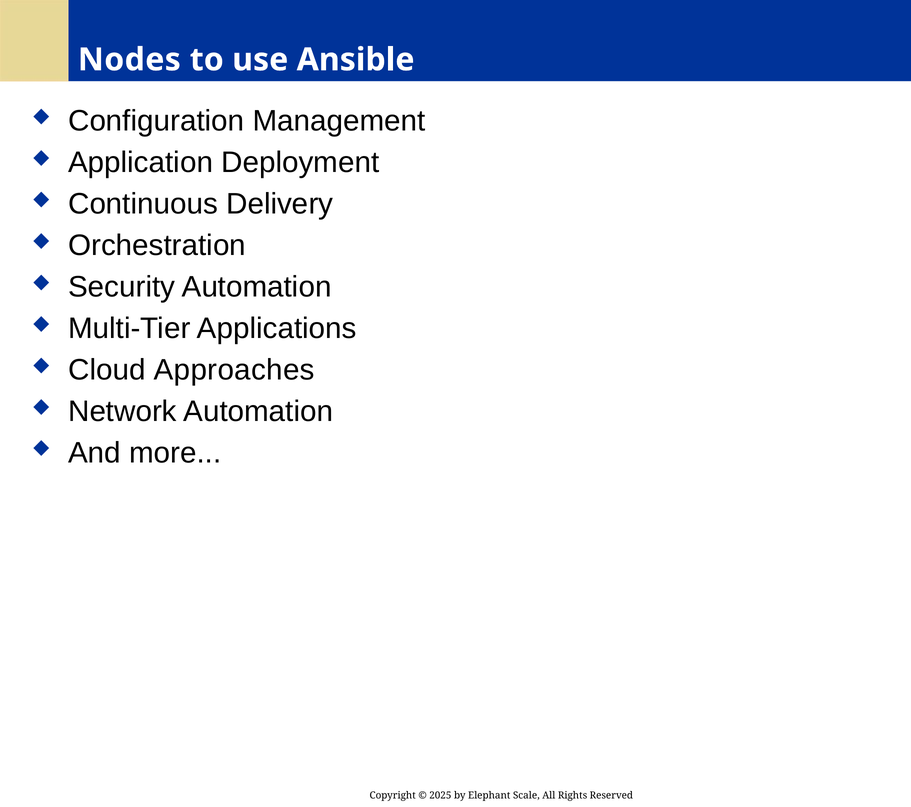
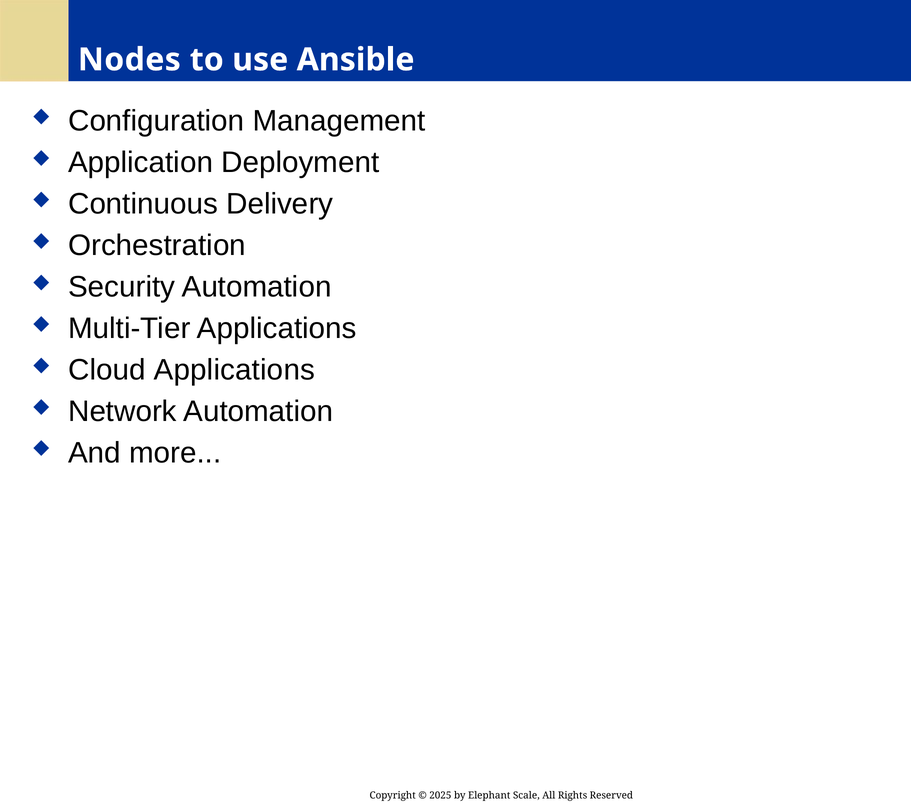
Cloud Approaches: Approaches -> Applications
